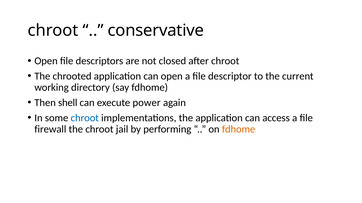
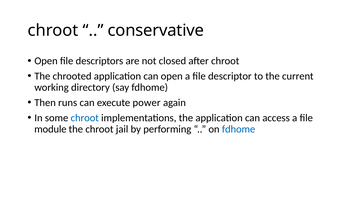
shell: shell -> runs
firewall: firewall -> module
fdhome at (239, 130) colour: orange -> blue
